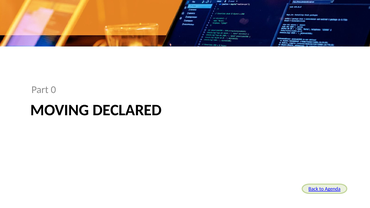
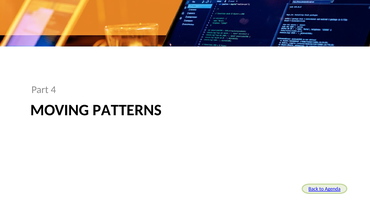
0: 0 -> 4
DECLARED: DECLARED -> PATTERNS
